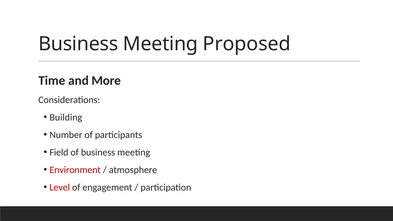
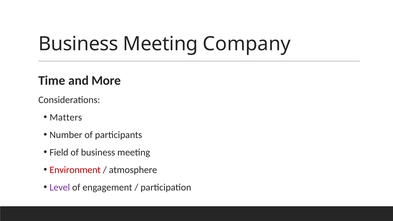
Proposed: Proposed -> Company
Building: Building -> Matters
Level colour: red -> purple
